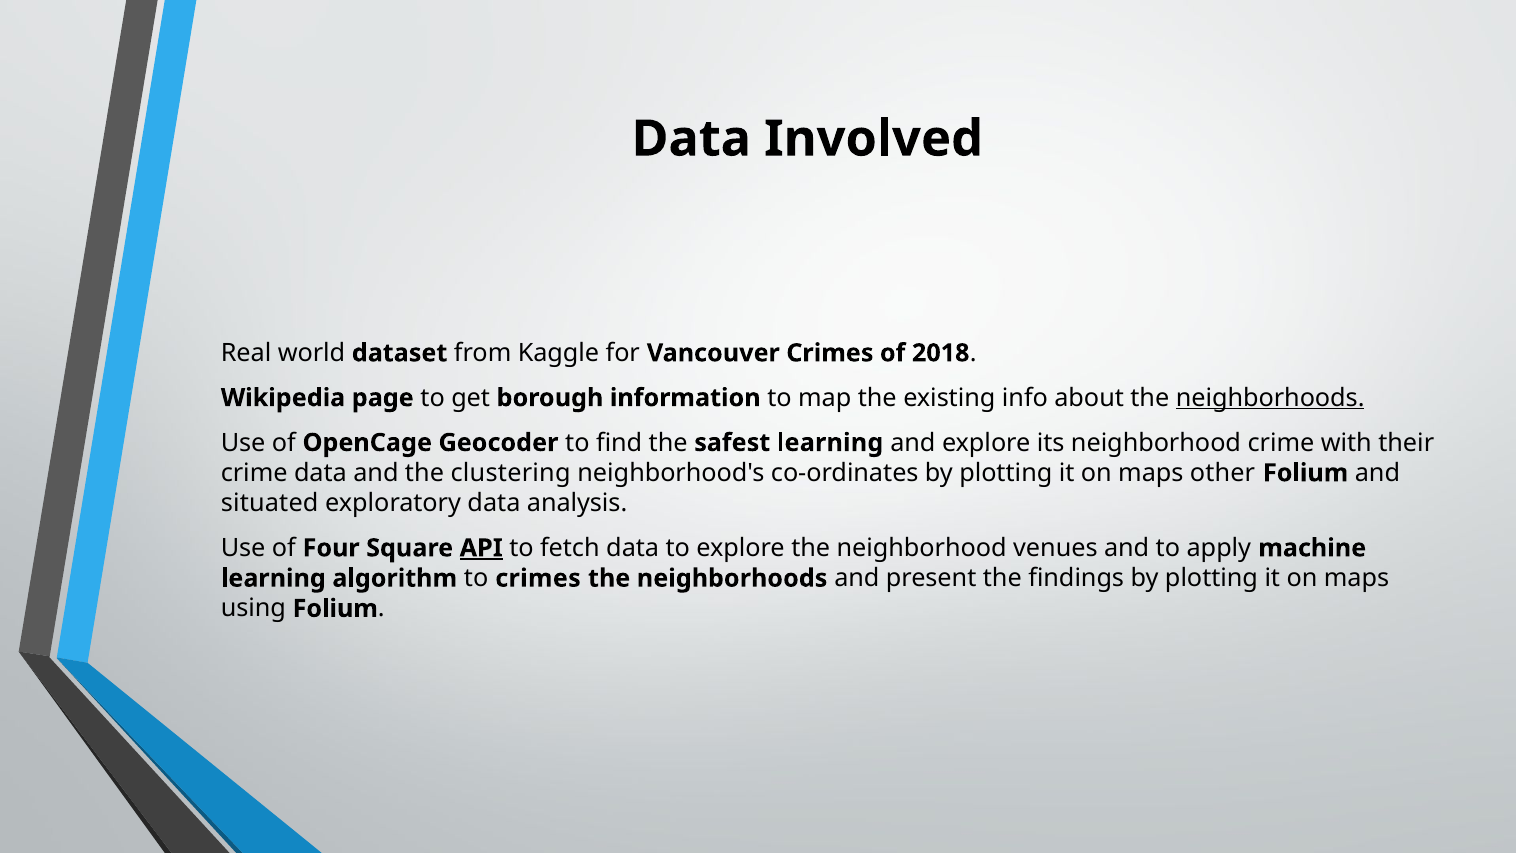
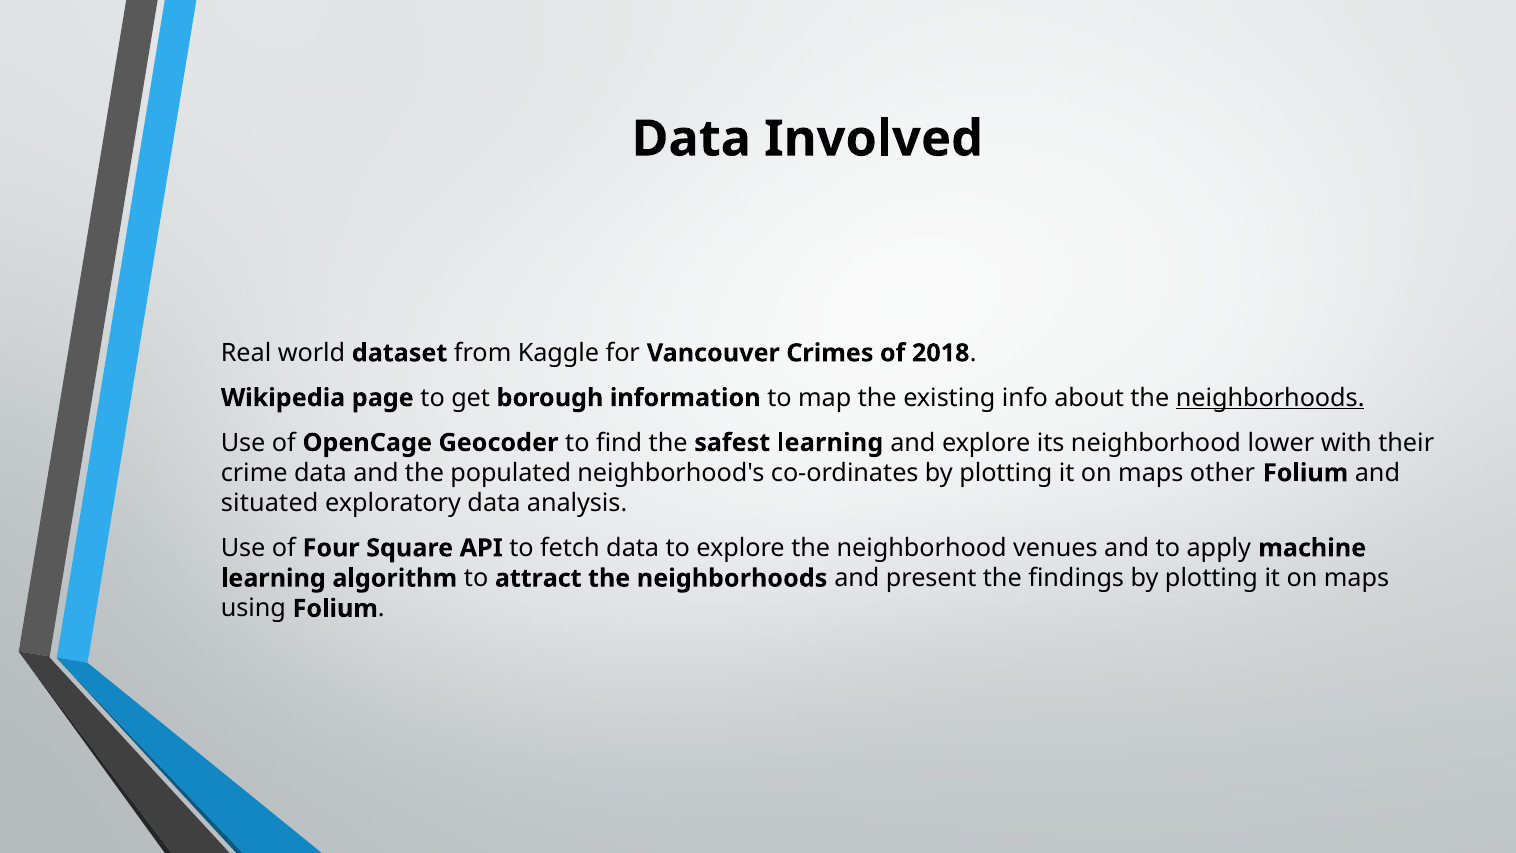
neighborhood crime: crime -> lower
clustering: clustering -> populated
API underline: present -> none
to crimes: crimes -> attract
